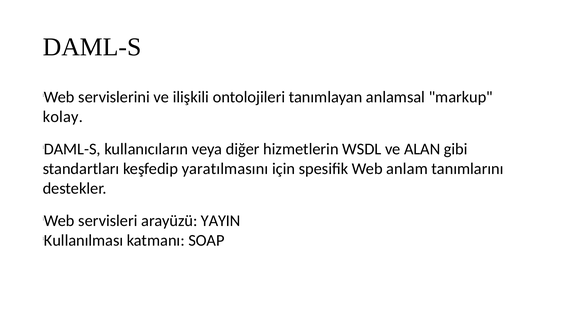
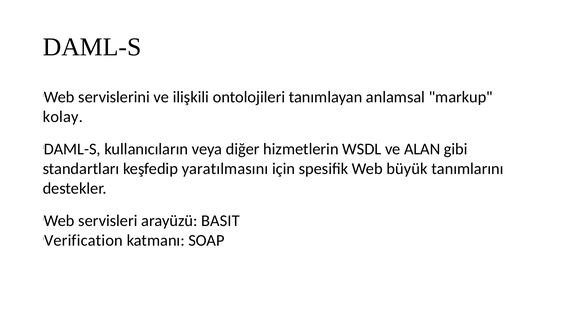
anlam: anlam -> büyük
YAYIN: YAYIN -> BASIT
Kullanılması: Kullanılması -> Verification
